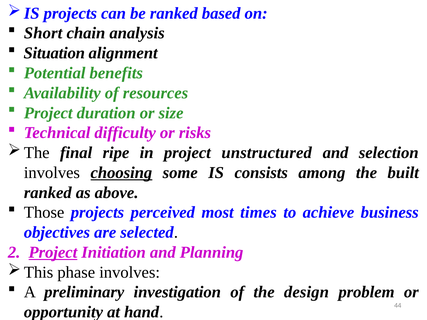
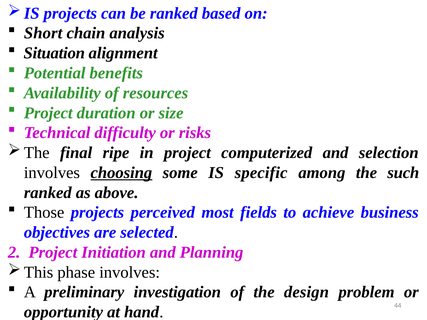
unstructured: unstructured -> computerized
consists: consists -> specific
built: built -> such
times: times -> fields
Project at (53, 253) underline: present -> none
